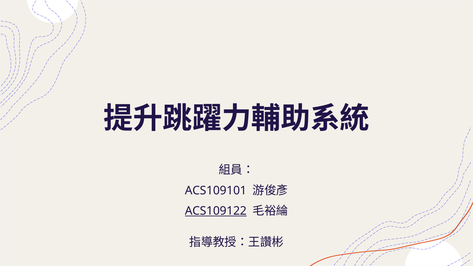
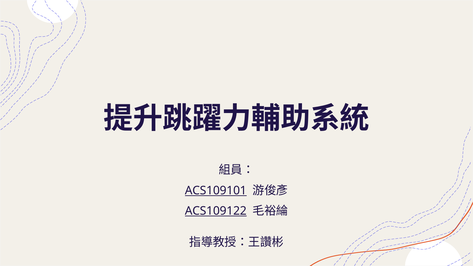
ACS109101 underline: none -> present
